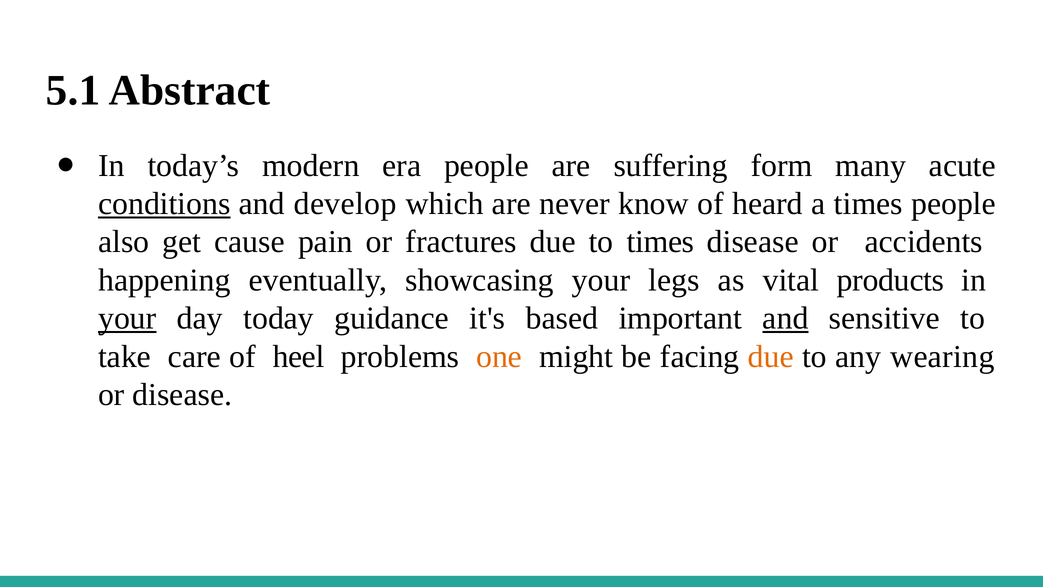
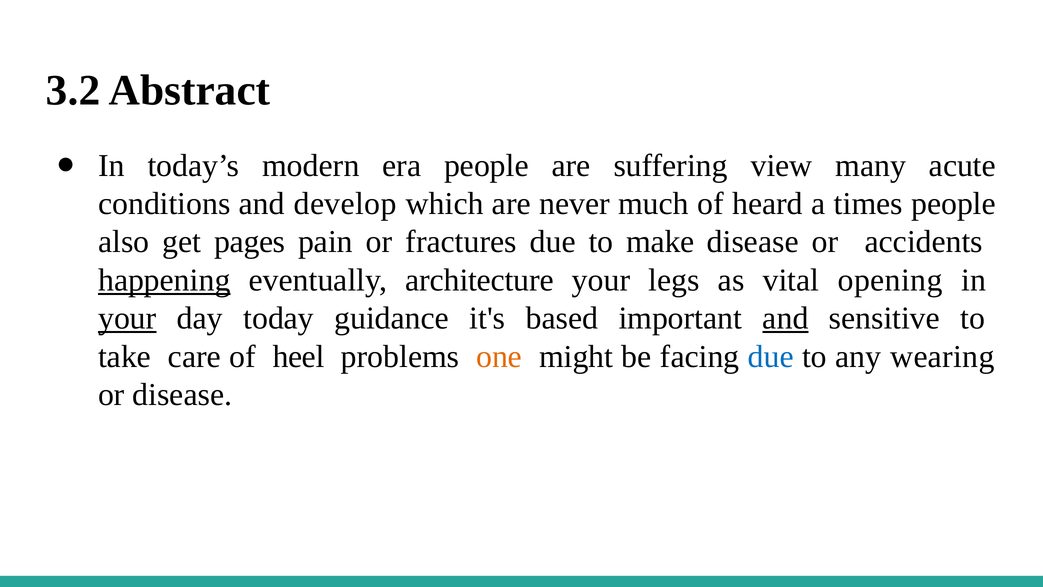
5.1: 5.1 -> 3.2
form: form -> view
conditions underline: present -> none
know: know -> much
cause: cause -> pages
to times: times -> make
happening underline: none -> present
showcasing: showcasing -> architecture
products: products -> opening
due at (771, 357) colour: orange -> blue
